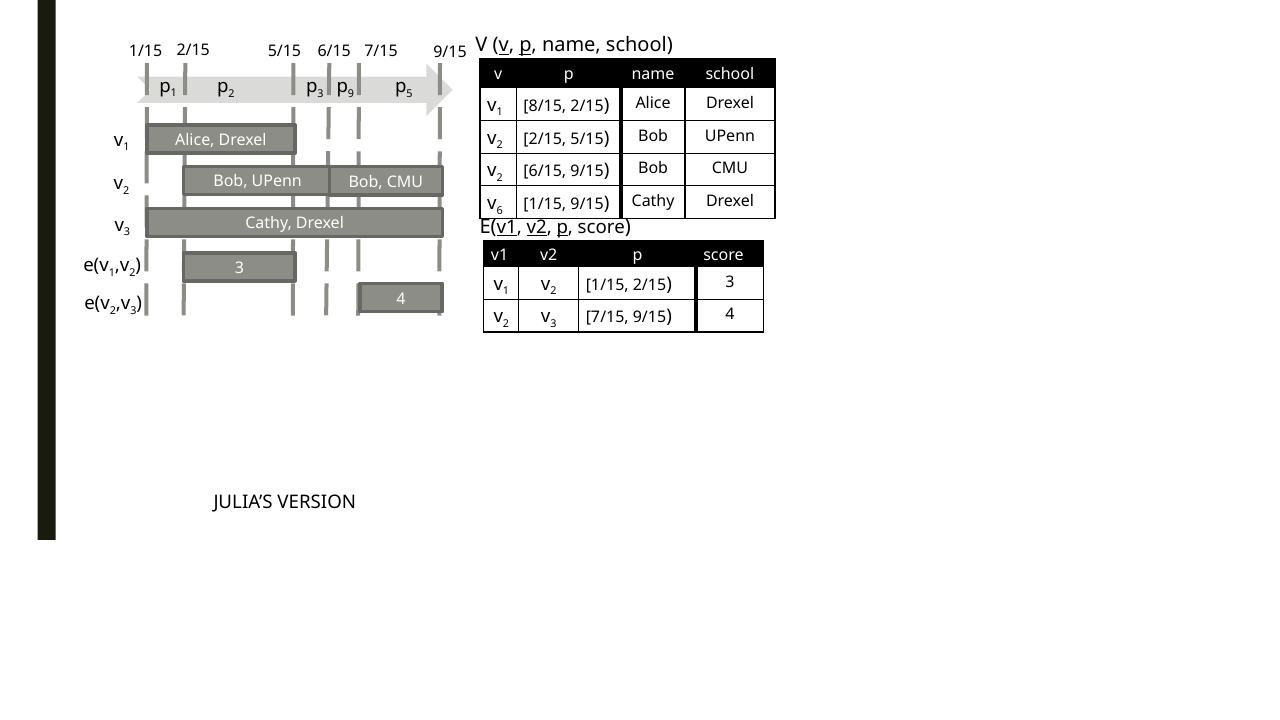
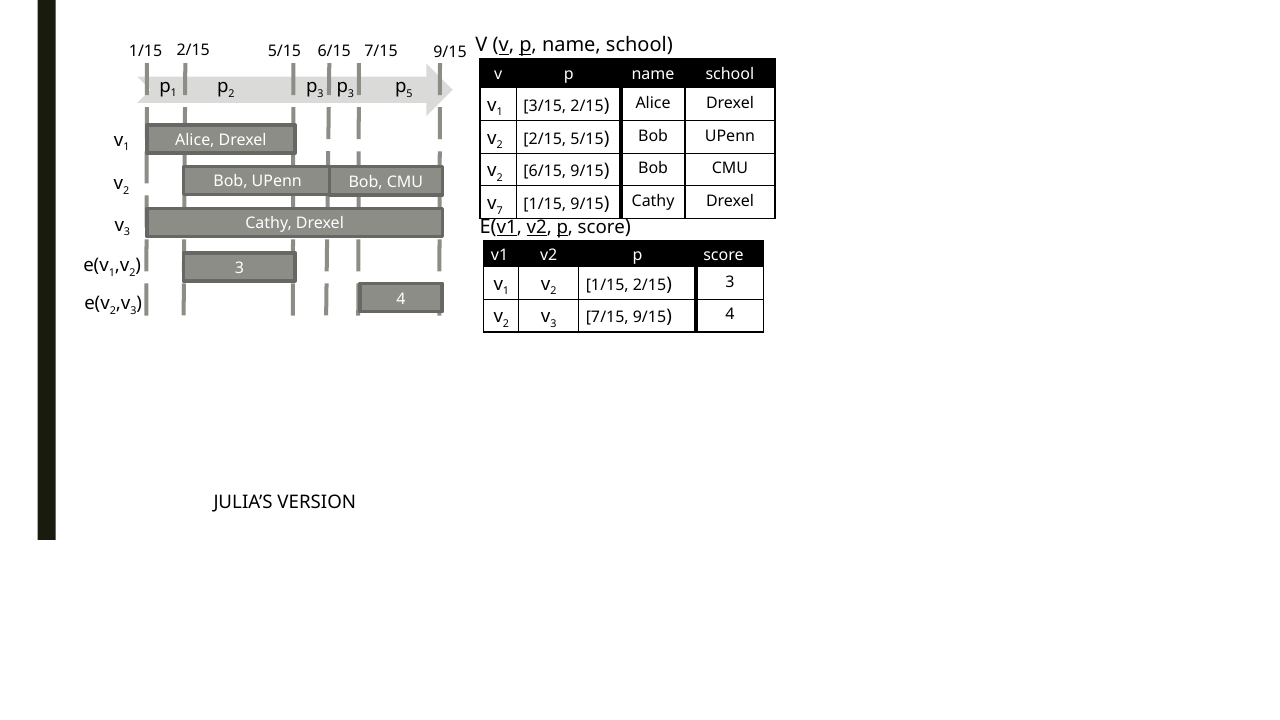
3 p 9: 9 -> 3
8/15: 8/15 -> 3/15
6: 6 -> 7
